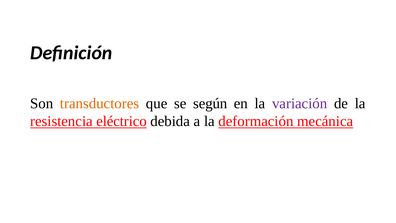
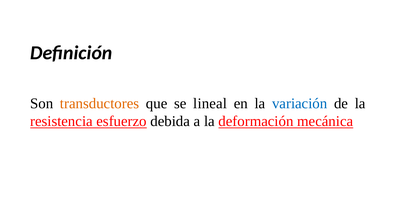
según: según -> lineal
variación colour: purple -> blue
eléctrico: eléctrico -> esfuerzo
